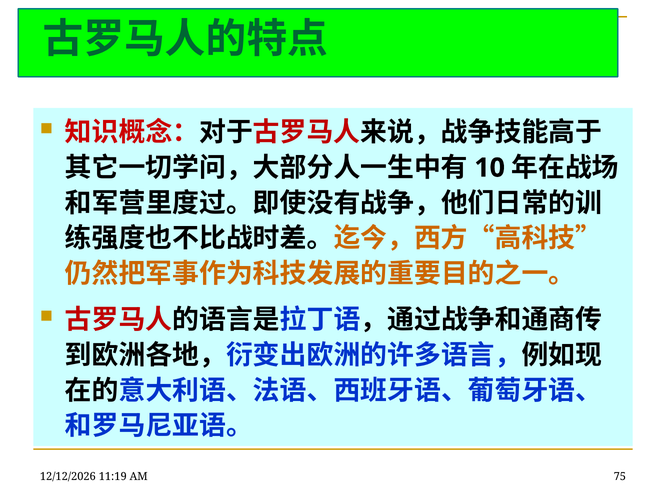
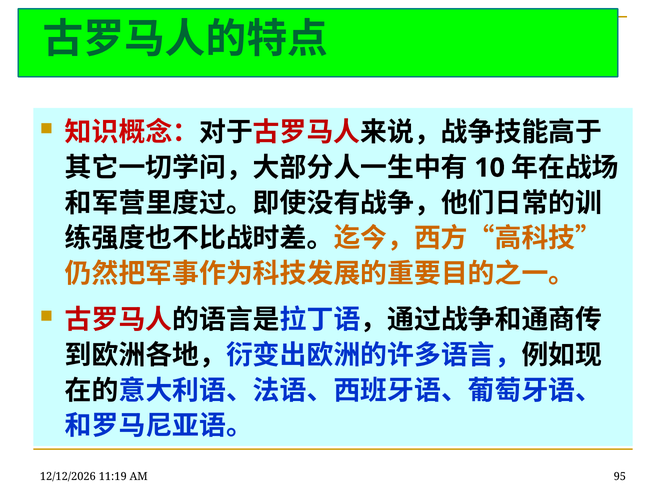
75: 75 -> 95
